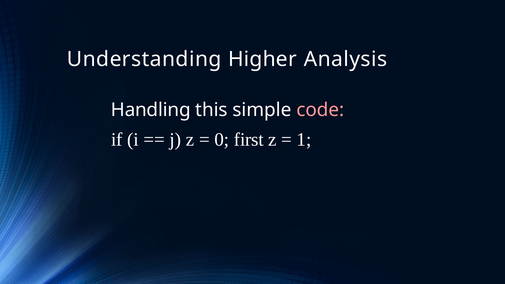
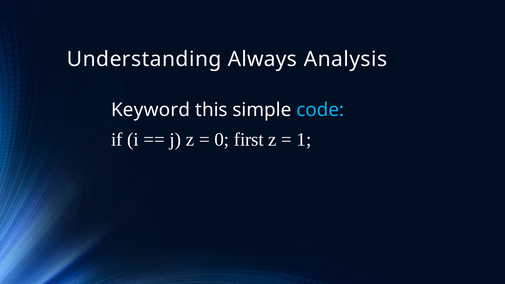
Higher: Higher -> Always
Handling: Handling -> Keyword
code colour: pink -> light blue
